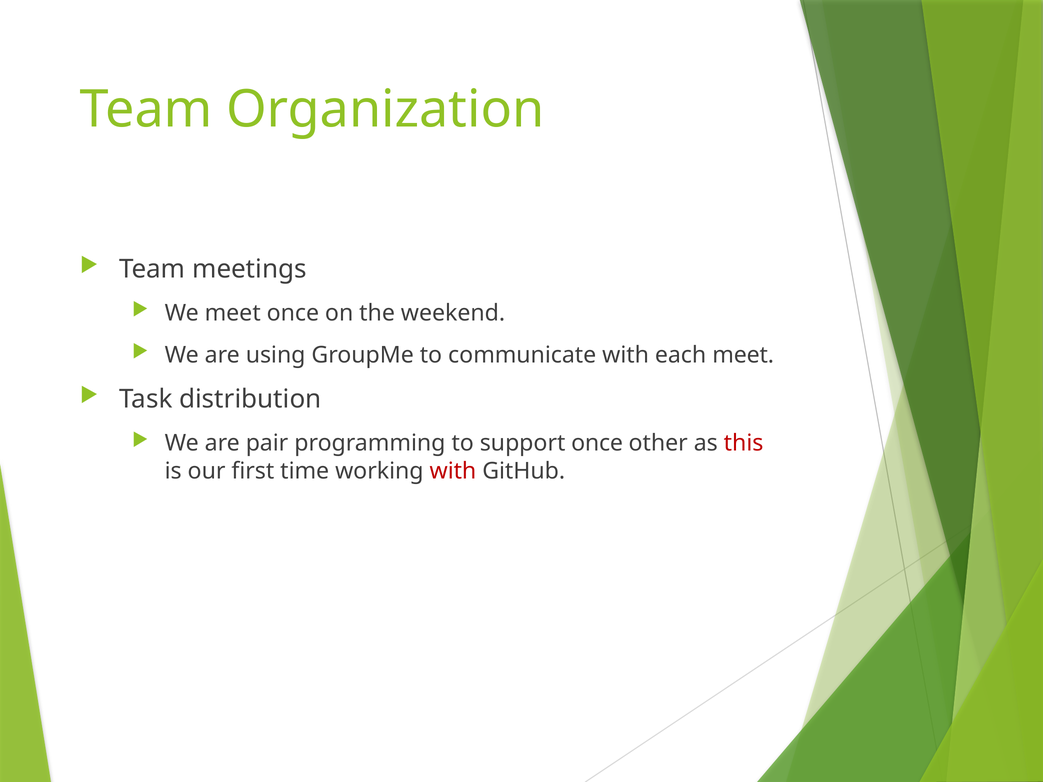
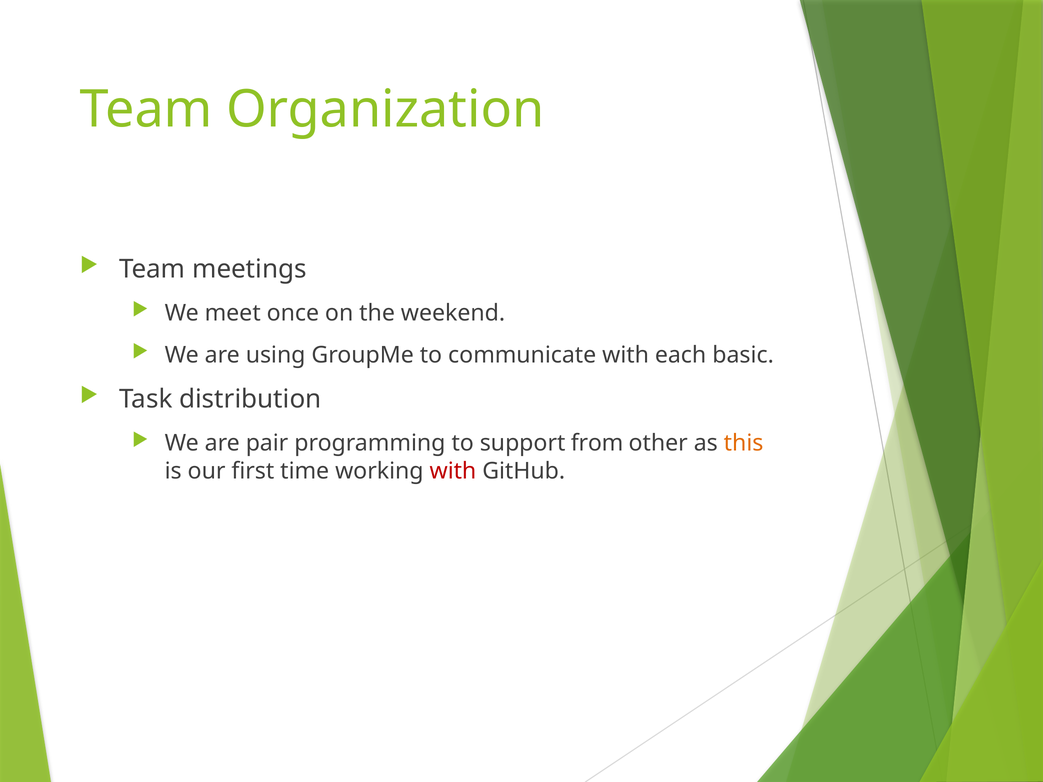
each meet: meet -> basic
support once: once -> from
this colour: red -> orange
